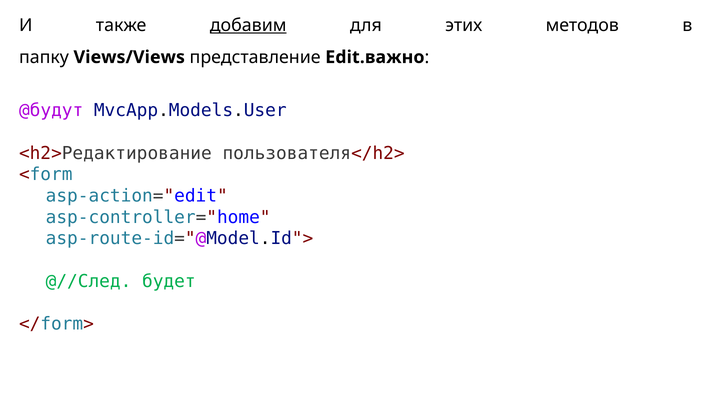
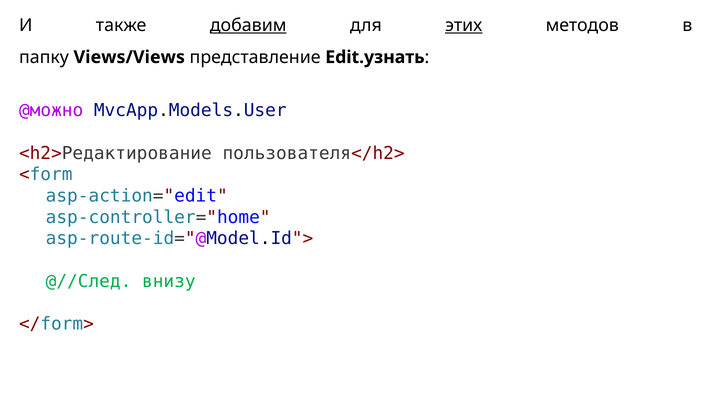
этих underline: none -> present
Edit.важно: Edit.важно -> Edit.узнать
@будут: @будут -> @можно
будет: будет -> внизу
